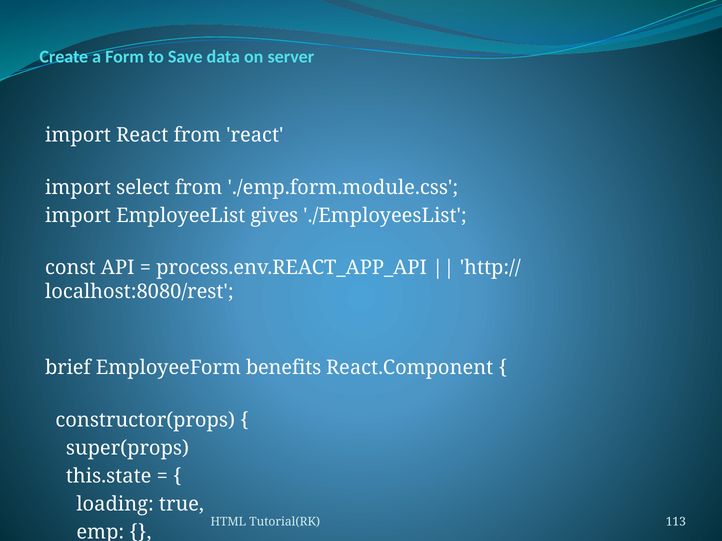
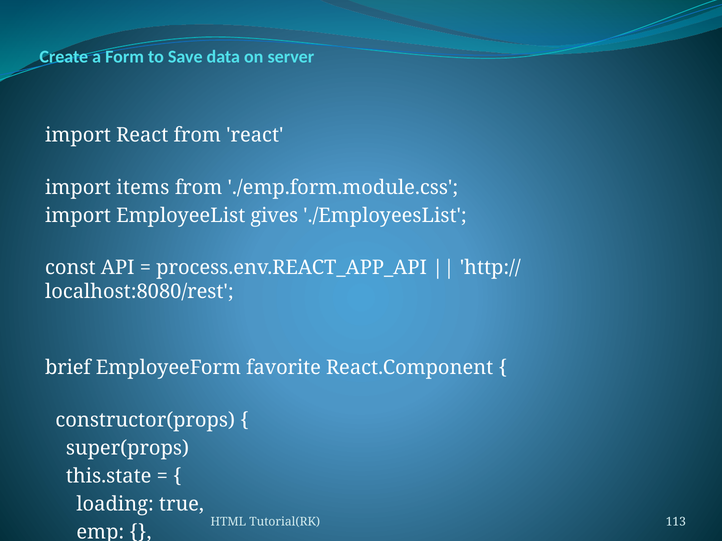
select: select -> items
benefits: benefits -> favorite
